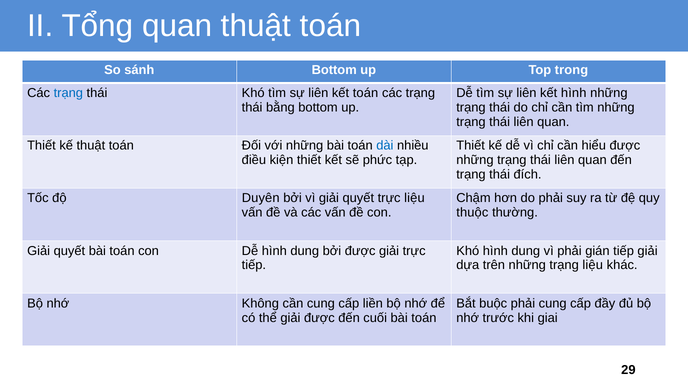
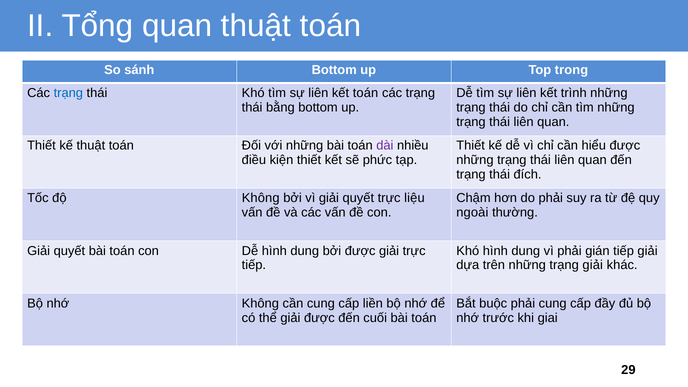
kết hình: hình -> trình
dài colour: blue -> purple
độ Duyên: Duyên -> Không
thuộc: thuộc -> ngoài
trạng liệu: liệu -> giải
